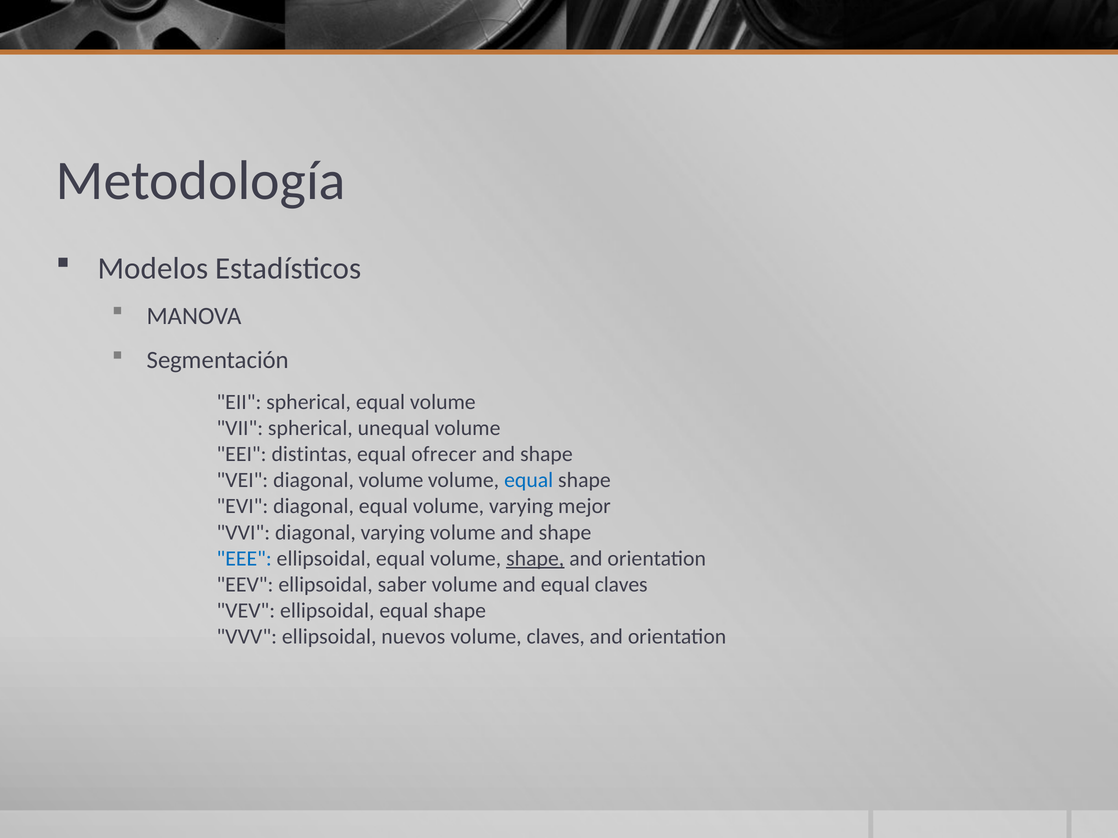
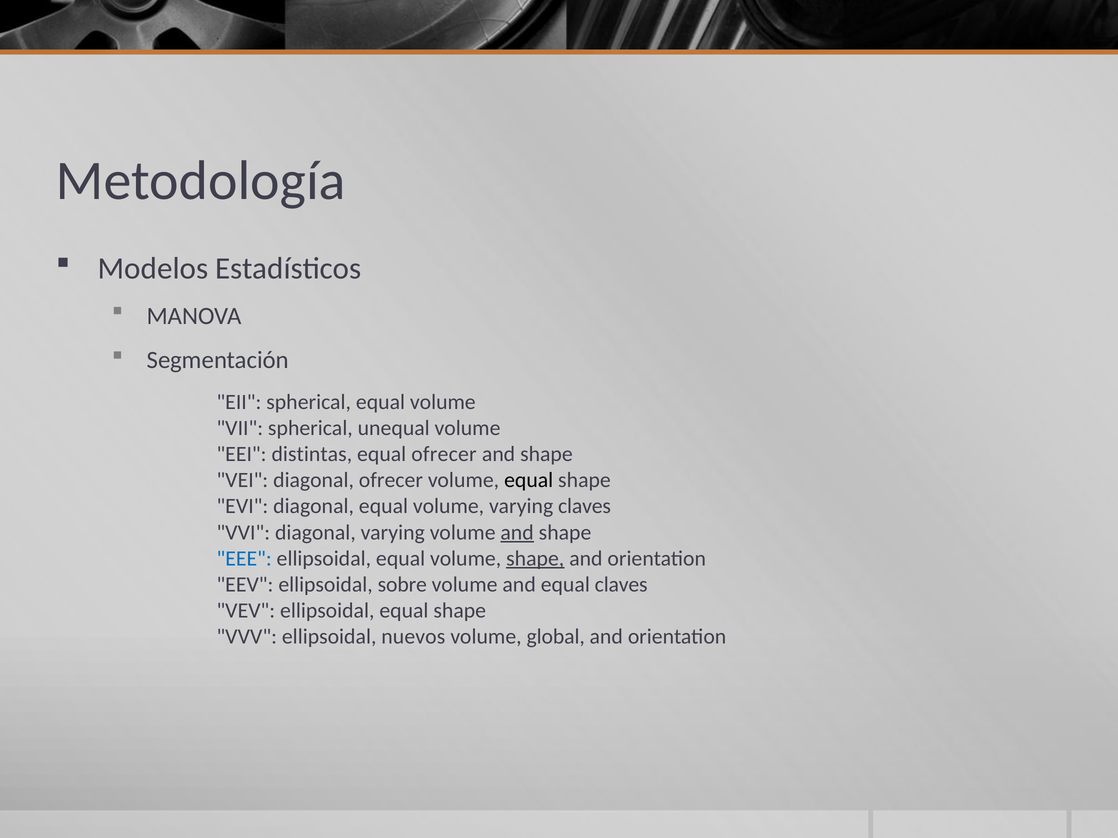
diagonal volume: volume -> ofrecer
equal at (529, 480) colour: blue -> black
varying mejor: mejor -> claves
and at (517, 533) underline: none -> present
saber: saber -> sobre
volume claves: claves -> global
